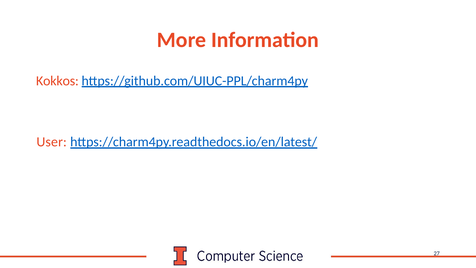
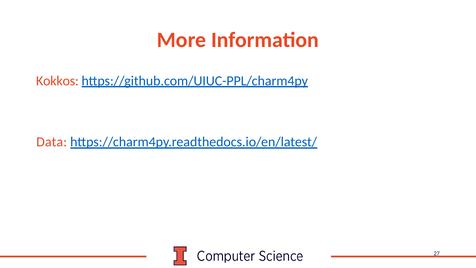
User: User -> Data
